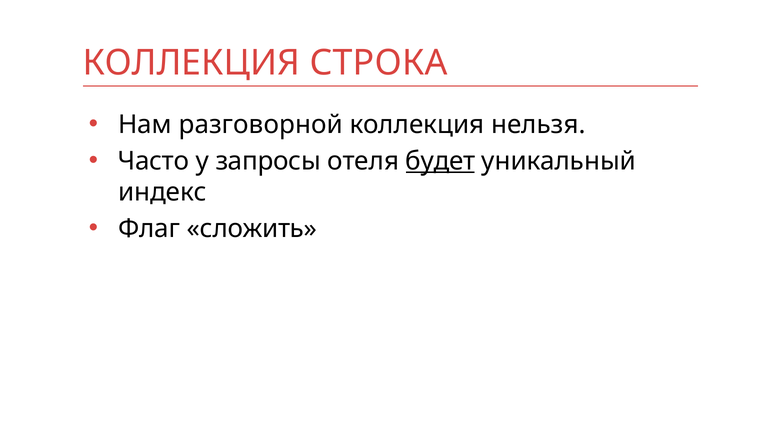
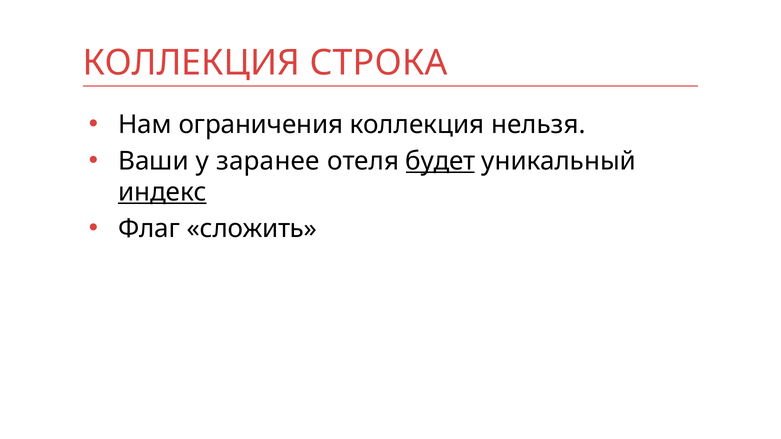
разговорной: разговорной -> ограничения
Часто: Часто -> Ваши
запросы: запросы -> заранее
индекс underline: none -> present
